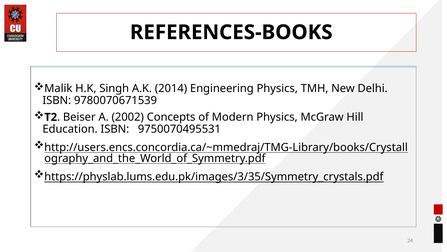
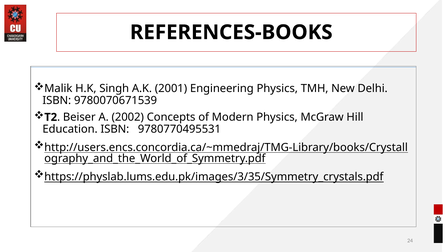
2014: 2014 -> 2001
9750070495531: 9750070495531 -> 9780770495531
